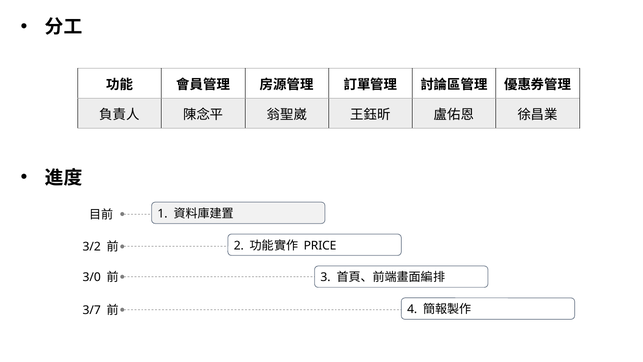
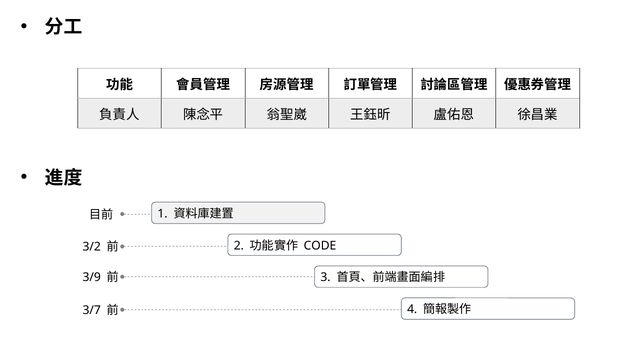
PRICE: PRICE -> CODE
3/0: 3/0 -> 3/9
